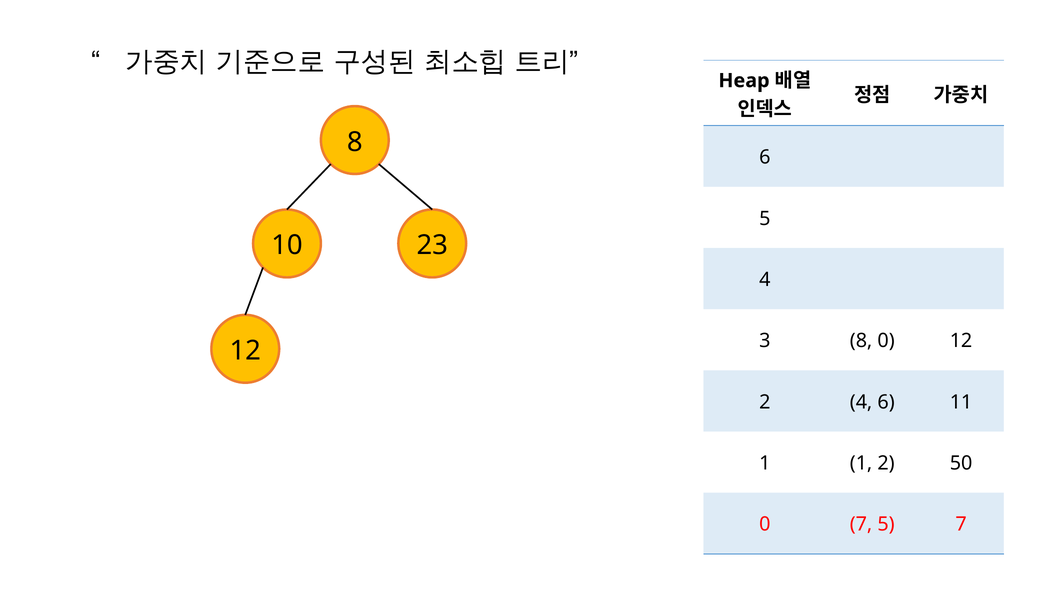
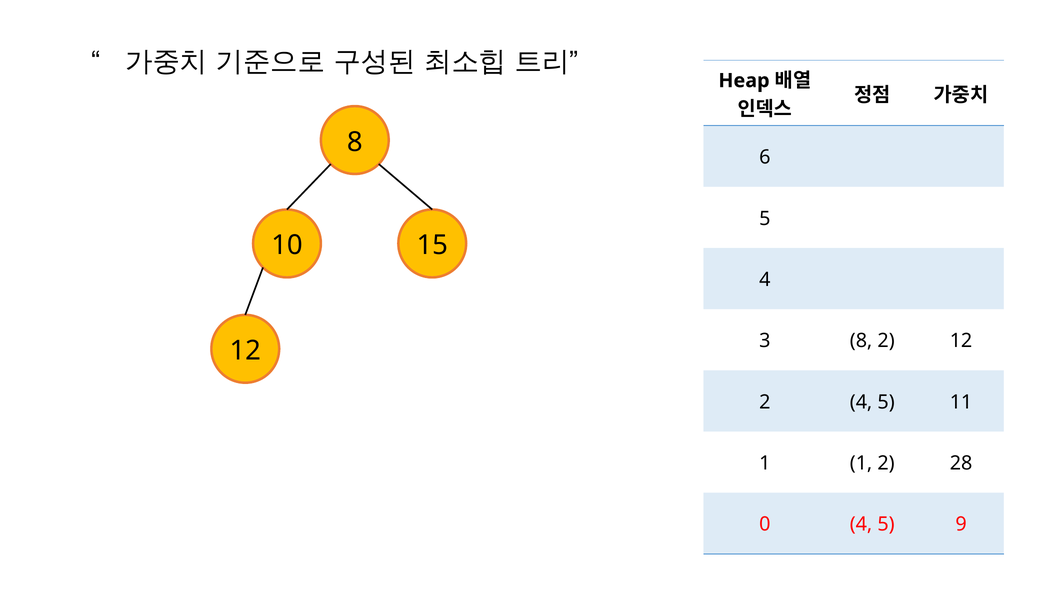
23: 23 -> 15
8 0: 0 -> 2
2 4 6: 6 -> 5
50: 50 -> 28
0 7: 7 -> 4
5 7: 7 -> 9
